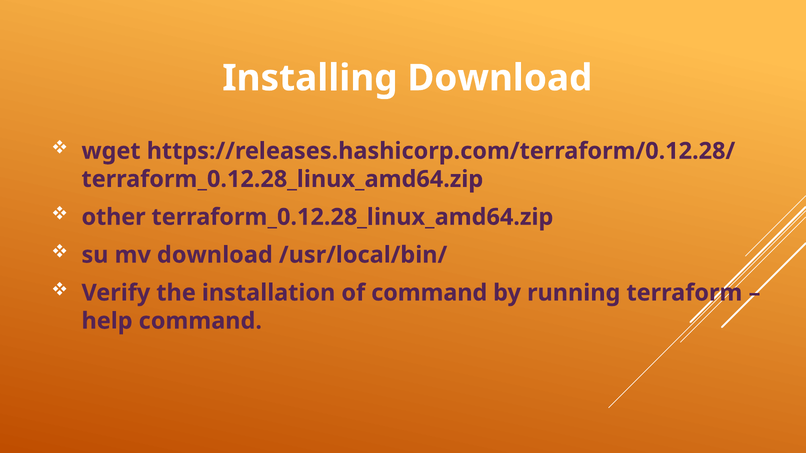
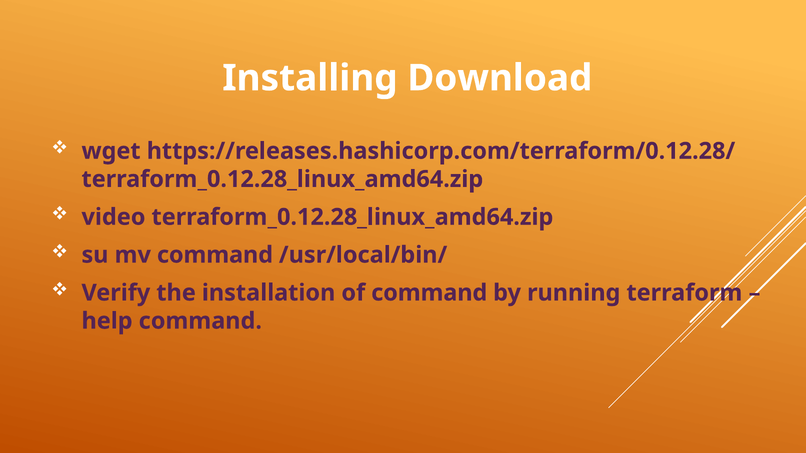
other: other -> video
mv download: download -> command
